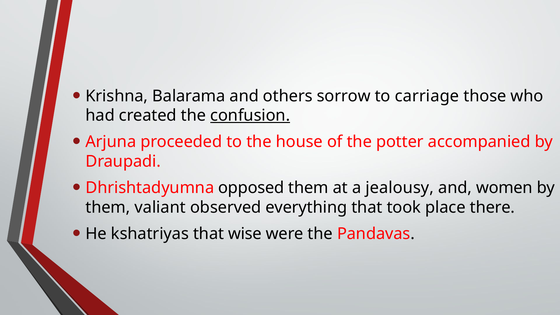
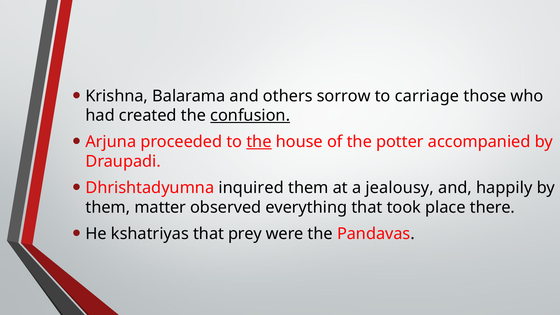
the at (259, 142) underline: none -> present
opposed: opposed -> inquired
women: women -> happily
valiant: valiant -> matter
wise: wise -> prey
